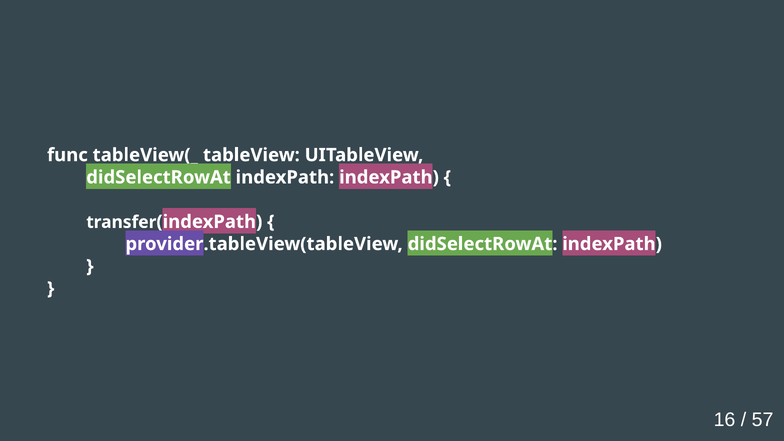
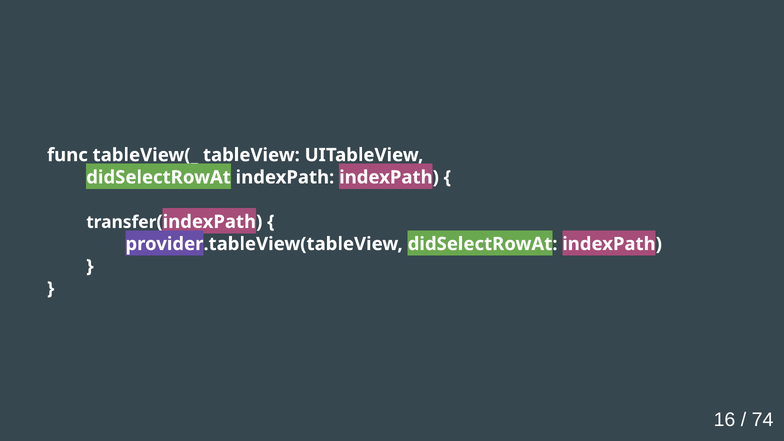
57: 57 -> 74
